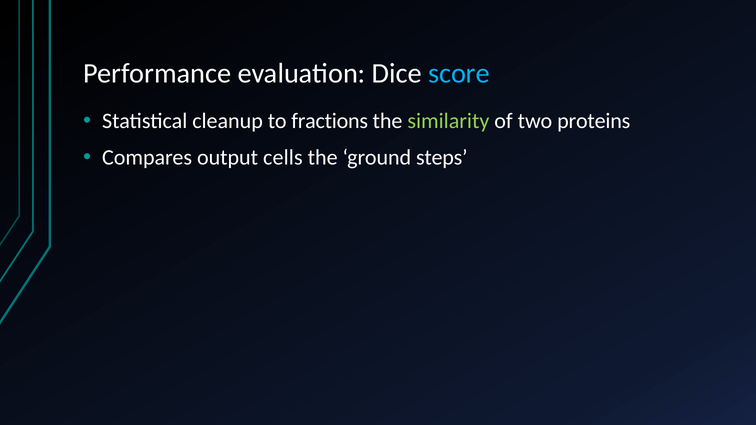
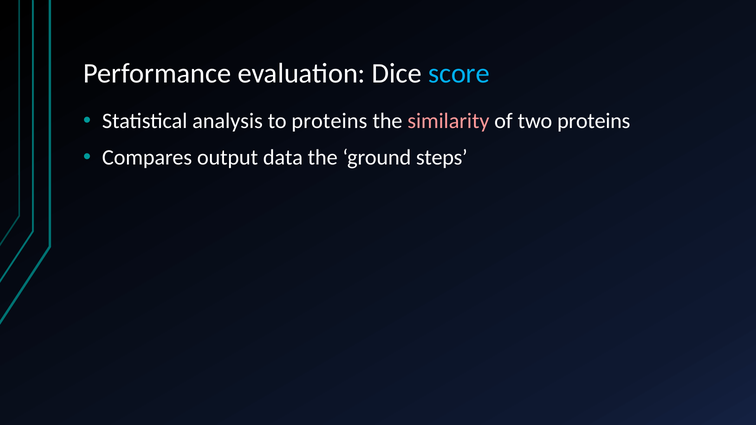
cleanup: cleanup -> analysis
to fractions: fractions -> proteins
similarity colour: light green -> pink
cells: cells -> data
